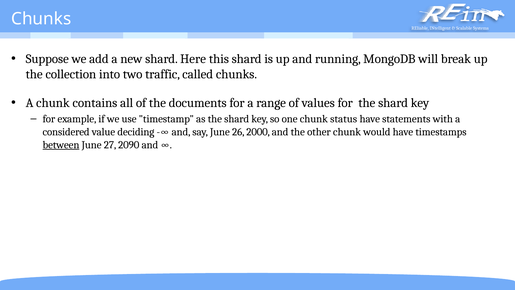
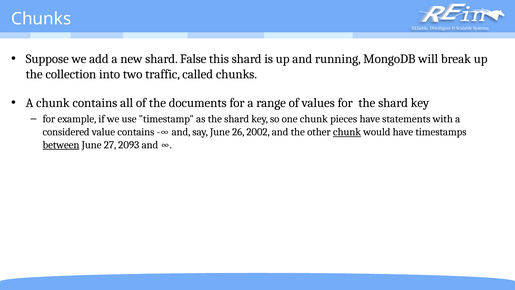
Here: Here -> False
status: status -> pieces
value deciding: deciding -> contains
2000: 2000 -> 2002
chunk at (347, 132) underline: none -> present
2090: 2090 -> 2093
